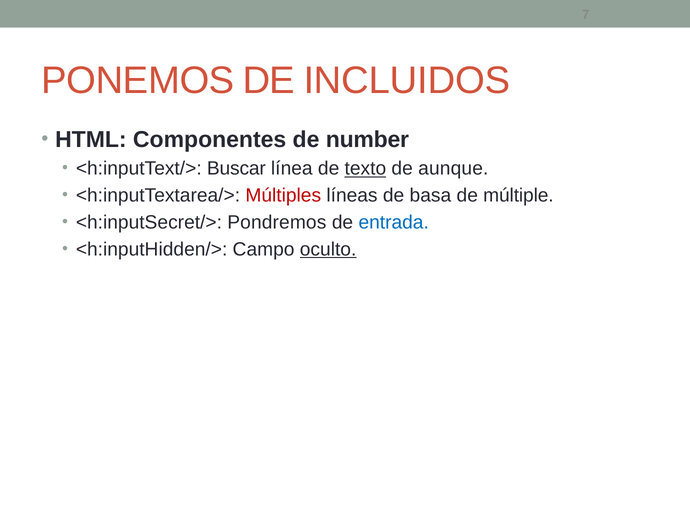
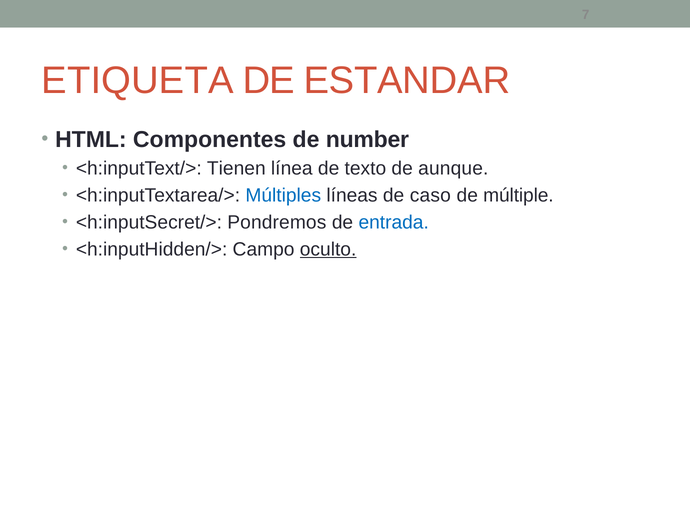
PONEMOS: PONEMOS -> ETIQUETA
INCLUIDOS: INCLUIDOS -> ESTANDAR
Buscar: Buscar -> Tienen
texto underline: present -> none
Múltiples colour: red -> blue
basa: basa -> caso
